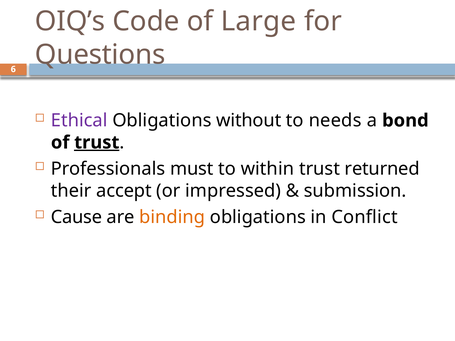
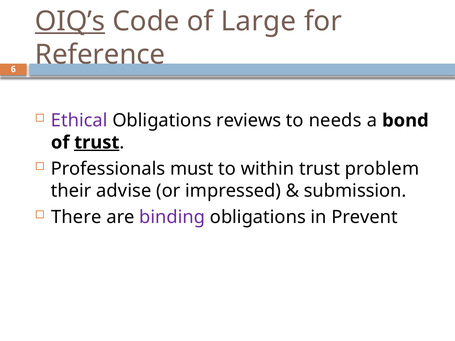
OIQ’s underline: none -> present
Questions: Questions -> Reference
without: without -> reviews
returned: returned -> problem
accept: accept -> advise
Cause: Cause -> There
binding colour: orange -> purple
Conflict: Conflict -> Prevent
